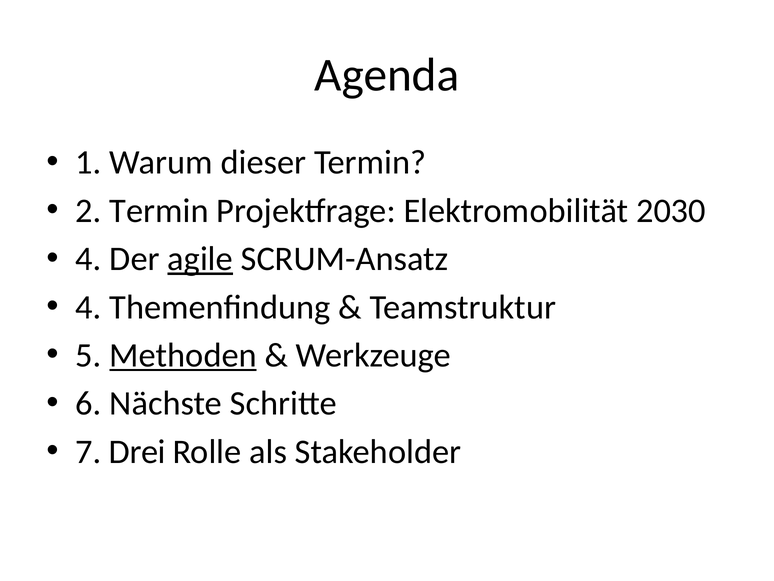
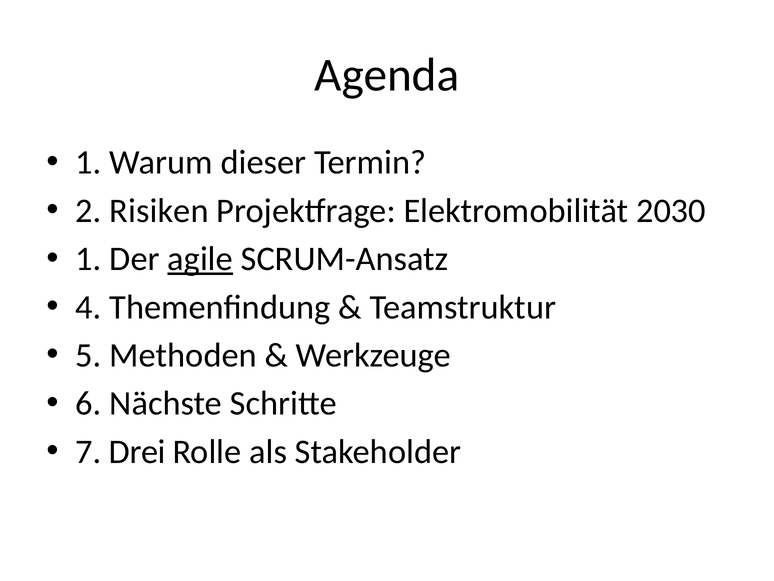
2 Termin: Termin -> Risiken
4 at (89, 259): 4 -> 1
Methoden underline: present -> none
